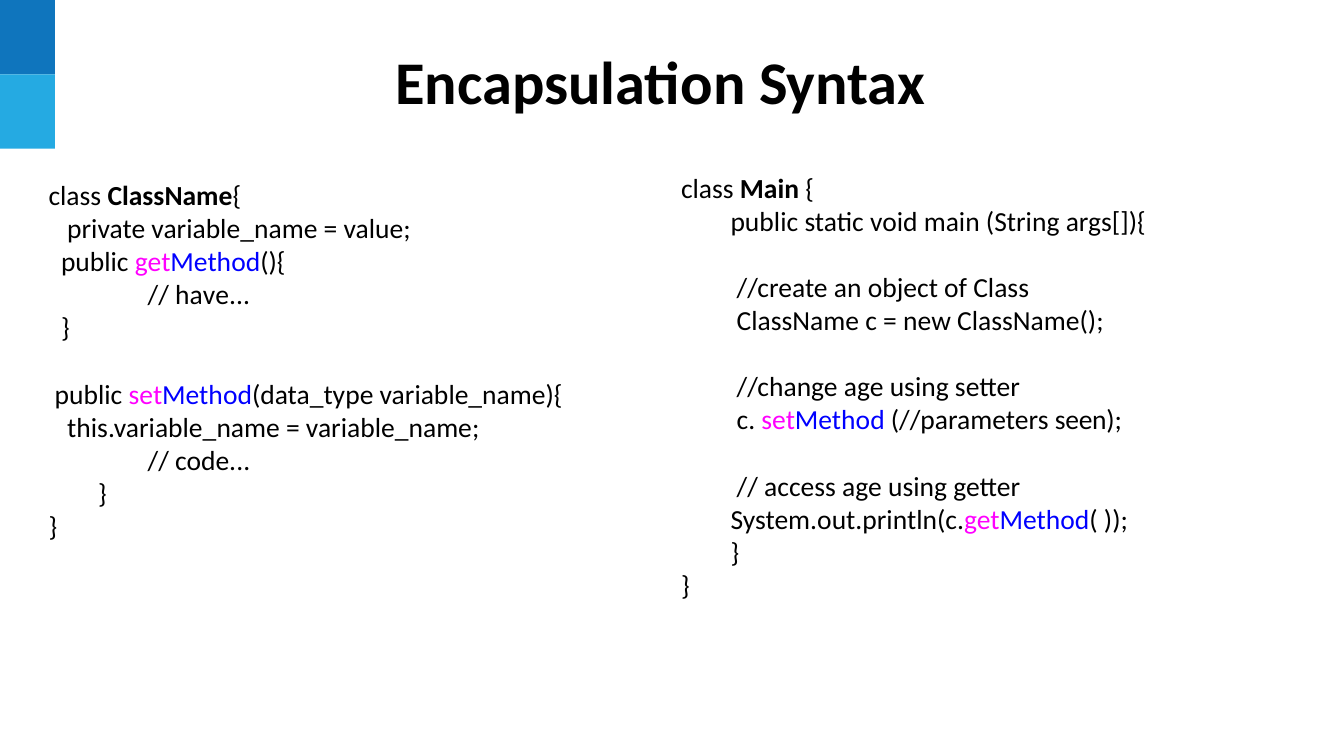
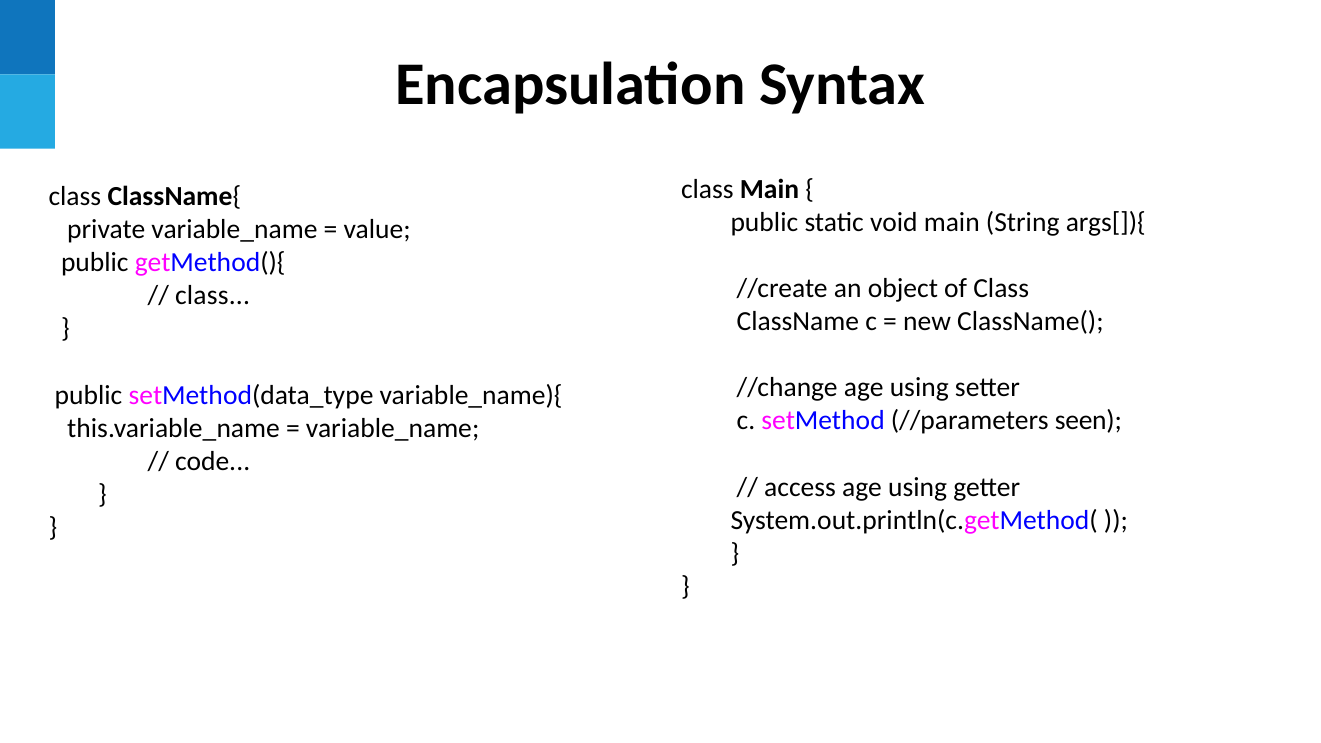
have at (213, 296): have -> class
